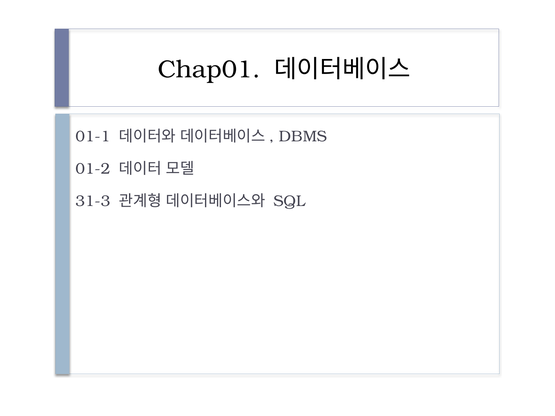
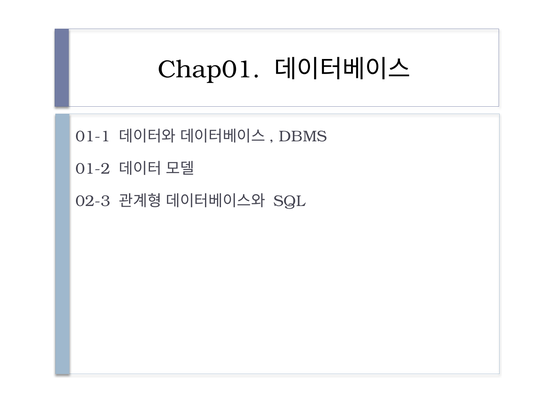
31-3: 31-3 -> 02-3
